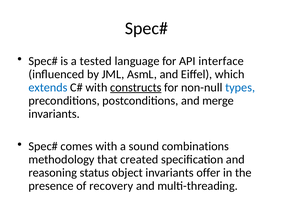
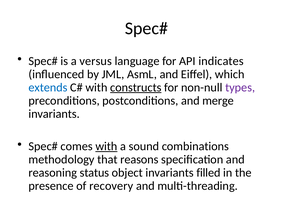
tested: tested -> versus
interface: interface -> indicates
types colour: blue -> purple
with at (106, 146) underline: none -> present
created: created -> reasons
offer: offer -> filled
